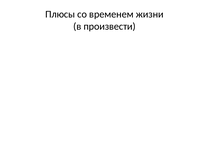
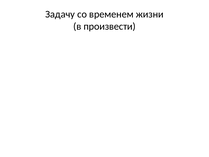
Плюсы: Плюсы -> Задачу
